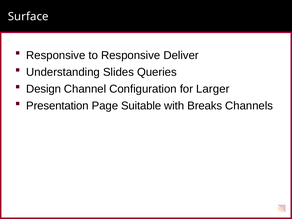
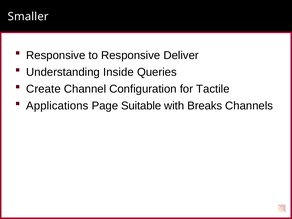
Surface: Surface -> Smaller
Slides: Slides -> Inside
Design: Design -> Create
Larger: Larger -> Tactile
Presentation: Presentation -> Applications
